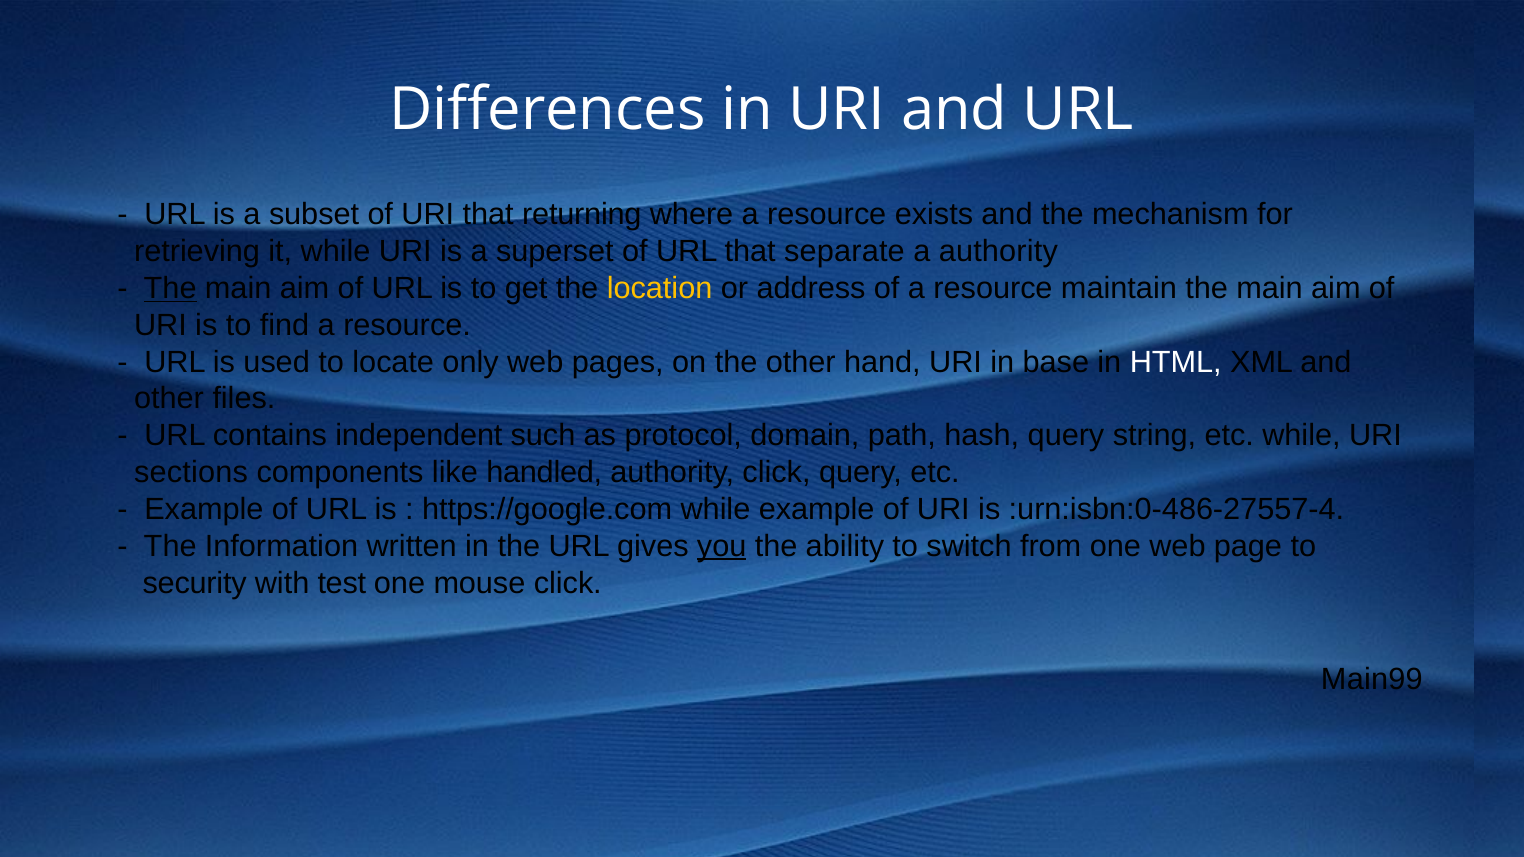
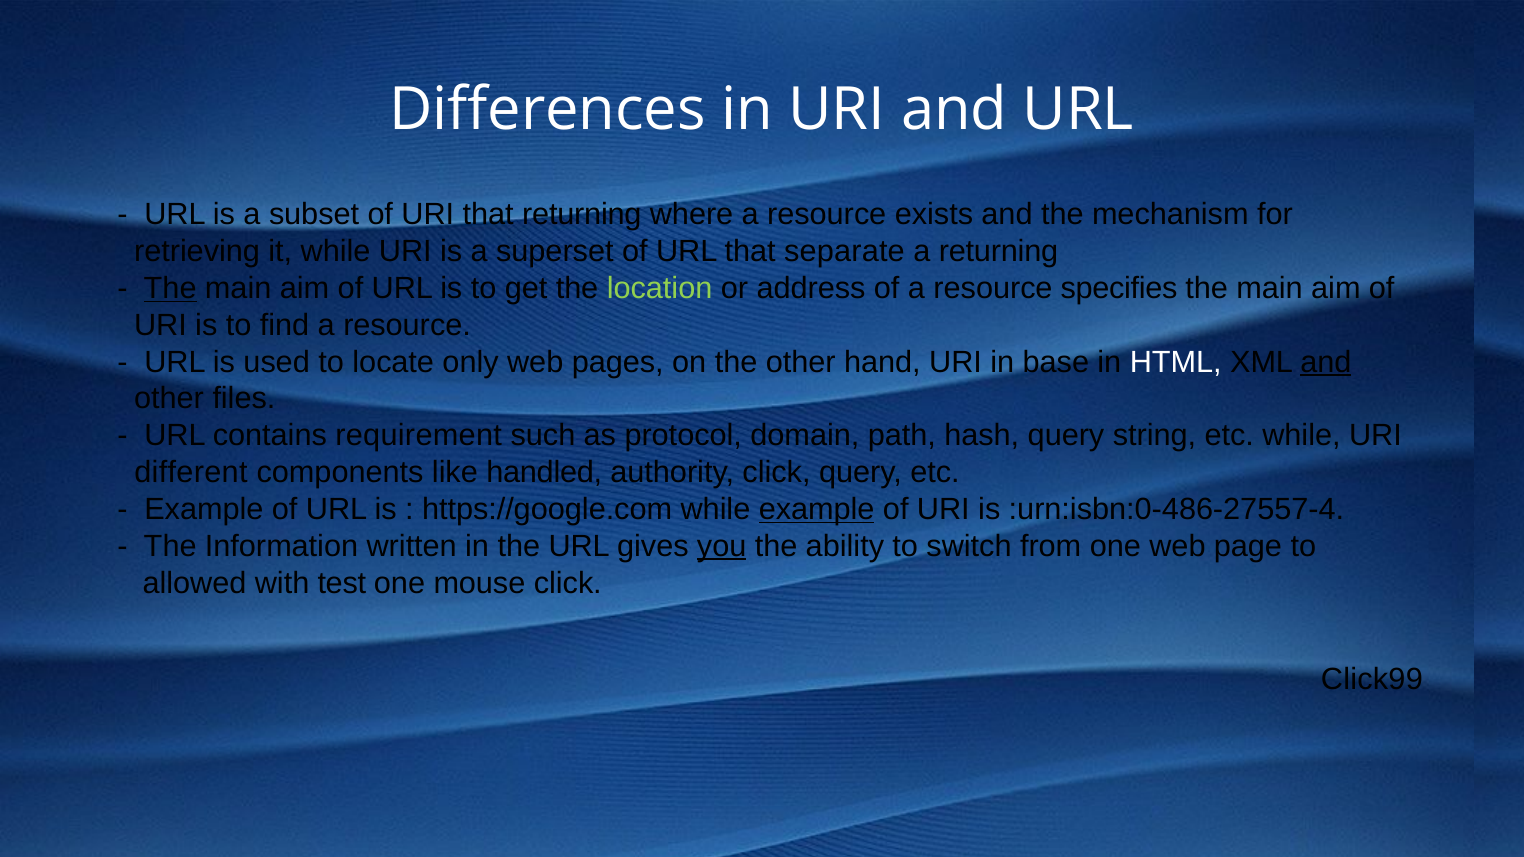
a authority: authority -> returning
location colour: yellow -> light green
maintain: maintain -> specifies
and at (1326, 362) underline: none -> present
independent: independent -> requirement
sections: sections -> different
example at (817, 510) underline: none -> present
security: security -> allowed
Main99: Main99 -> Click99
